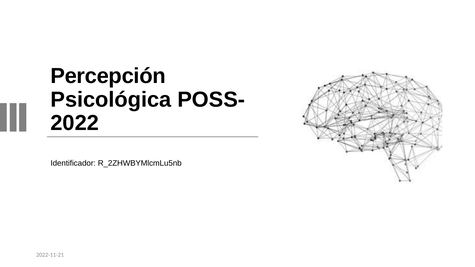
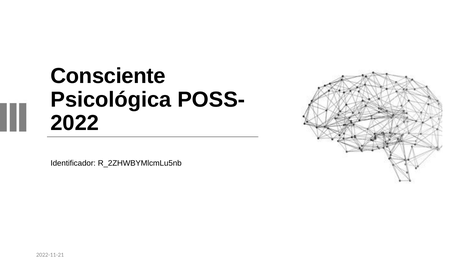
Percepción: Percepción -> Consciente
